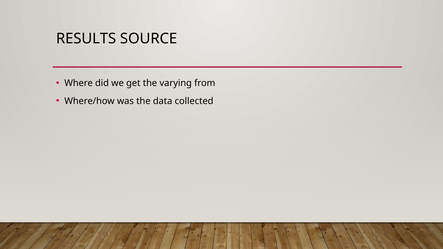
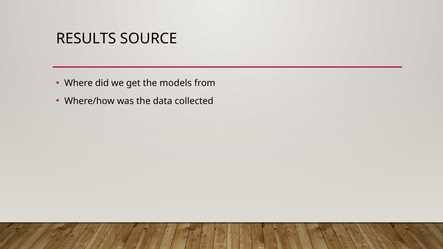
varying: varying -> models
